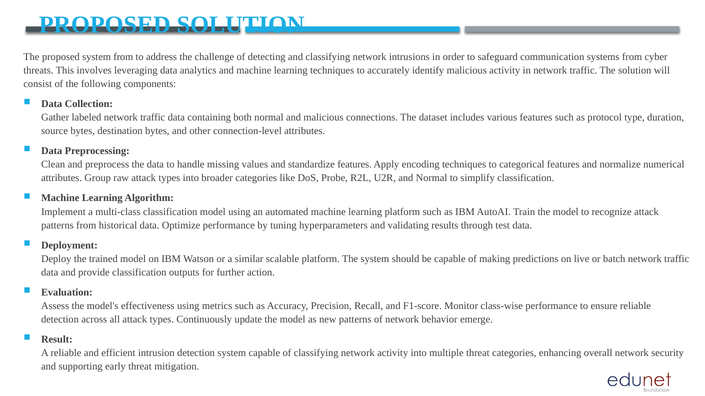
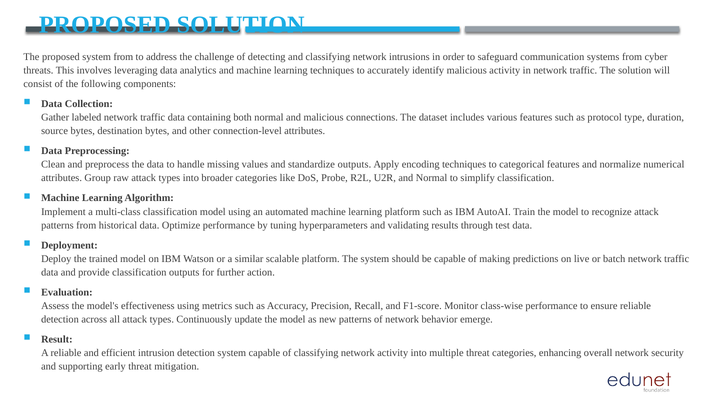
standardize features: features -> outputs
